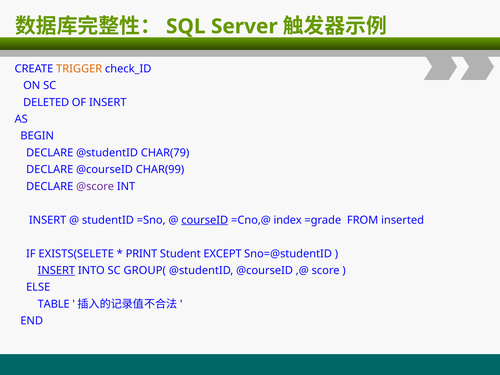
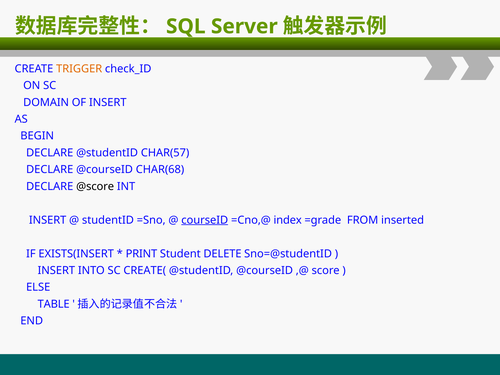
DELETED: DELETED -> DOMAIN
CHAR(79: CHAR(79 -> CHAR(57
CHAR(99: CHAR(99 -> CHAR(68
@score colour: purple -> black
EXISTS(SELETE: EXISTS(SELETE -> EXISTS(INSERT
EXCEPT: EXCEPT -> DELETE
INSERT at (56, 270) underline: present -> none
GROUP(: GROUP( -> CREATE(
